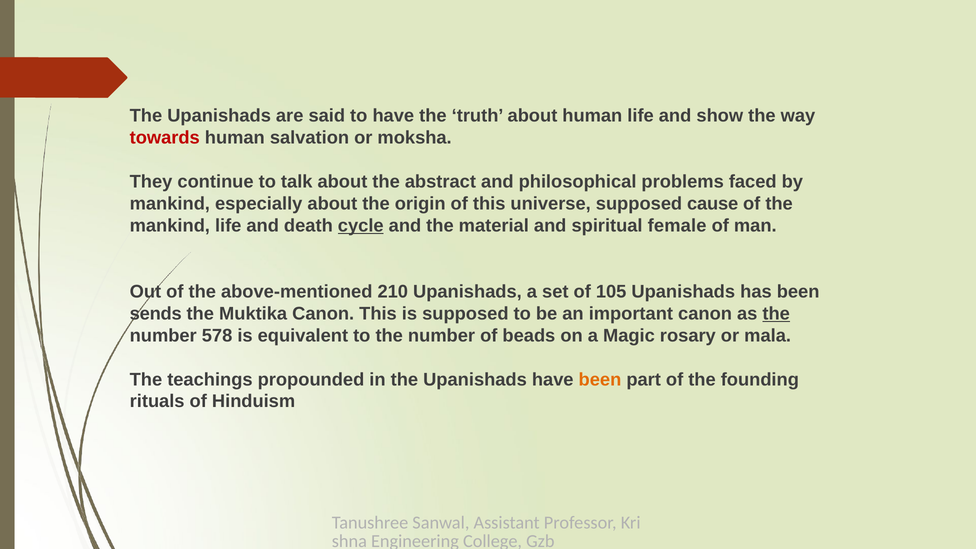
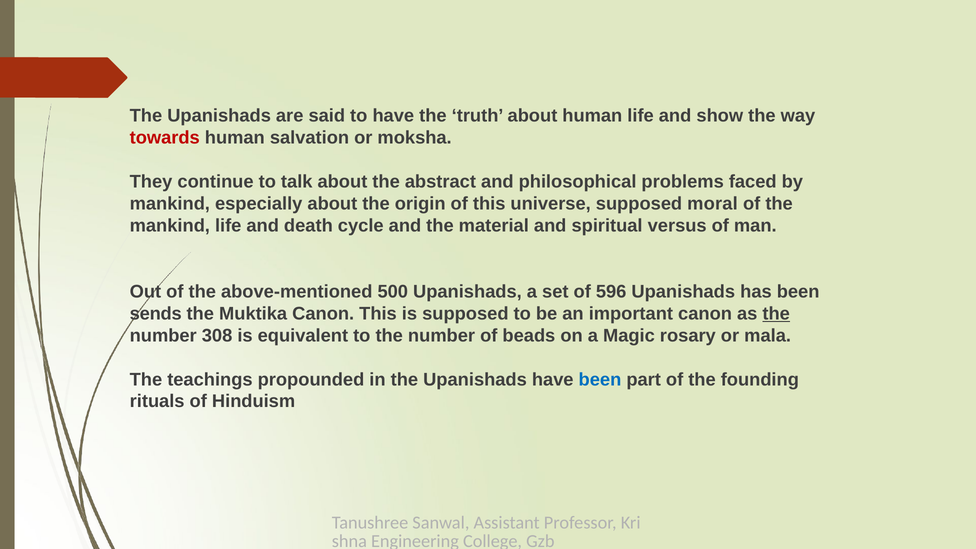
cause: cause -> moral
cycle underline: present -> none
female: female -> versus
210: 210 -> 500
105: 105 -> 596
578: 578 -> 308
been at (600, 379) colour: orange -> blue
